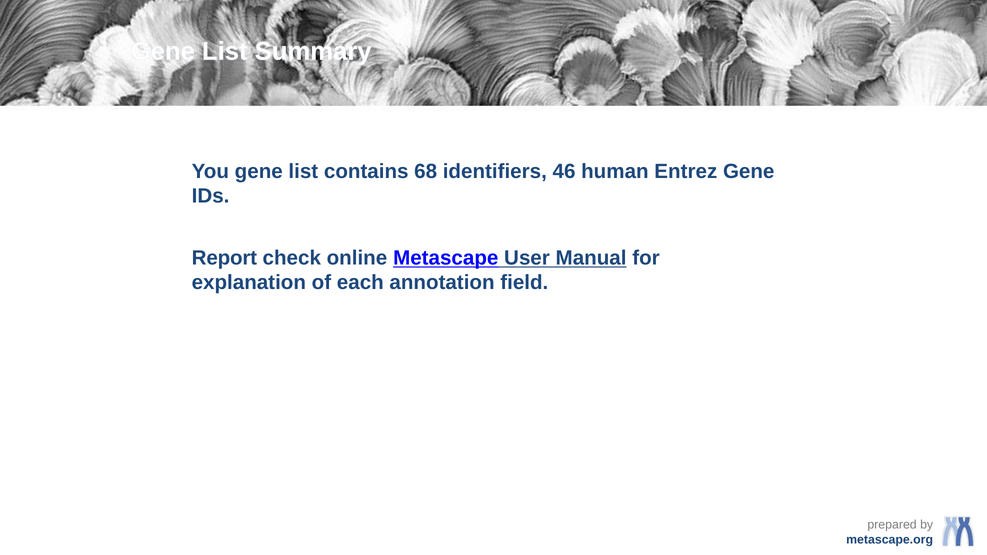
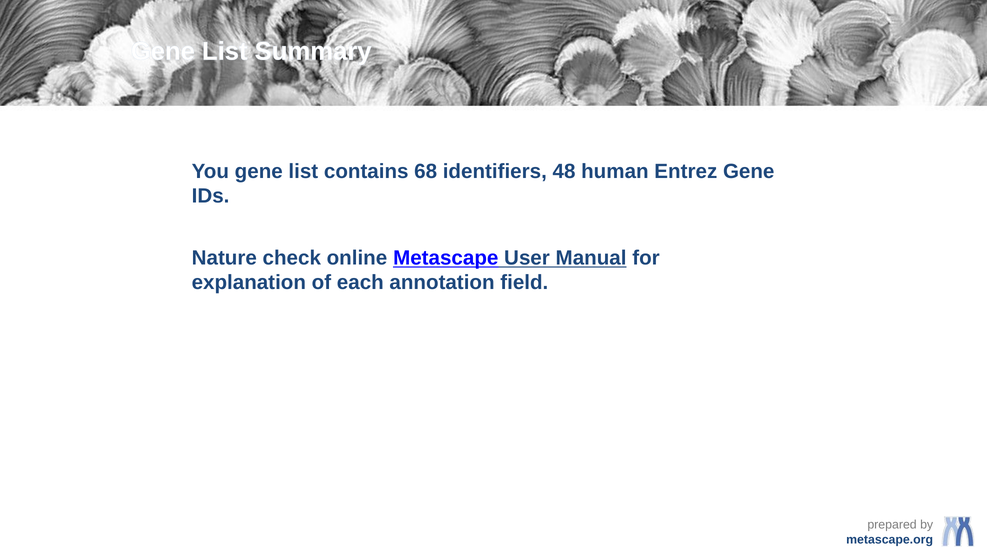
46: 46 -> 48
Report: Report -> Nature
